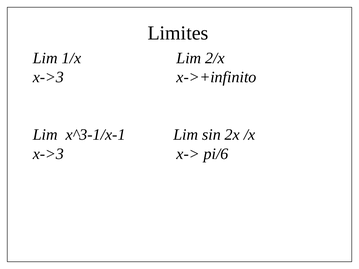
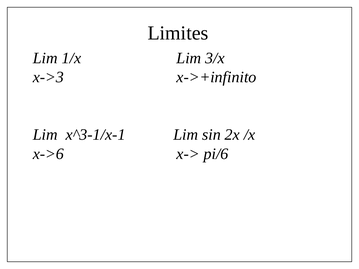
2/x: 2/x -> 3/x
x->3 at (48, 154): x->3 -> x->6
